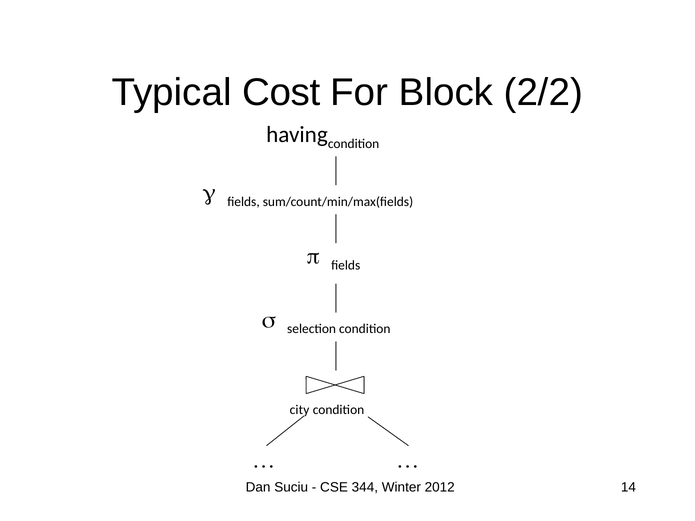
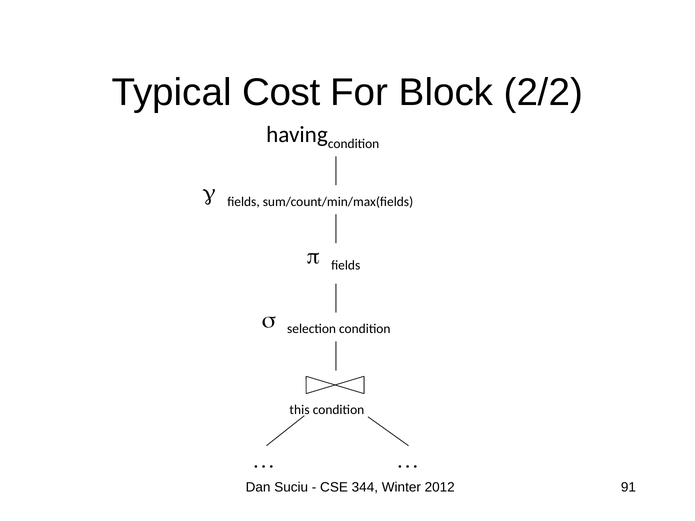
city: city -> this
14: 14 -> 91
